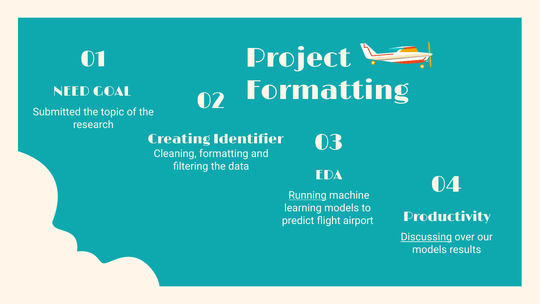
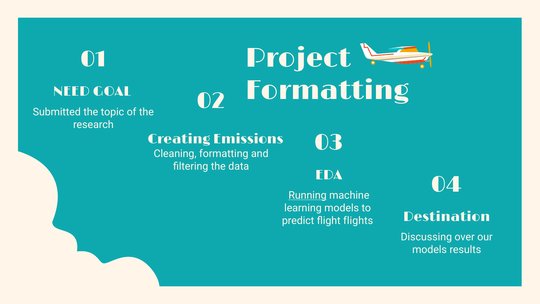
Identifier: Identifier -> Emissions
Productivity: Productivity -> Destination
airport: airport -> flights
Discussing underline: present -> none
